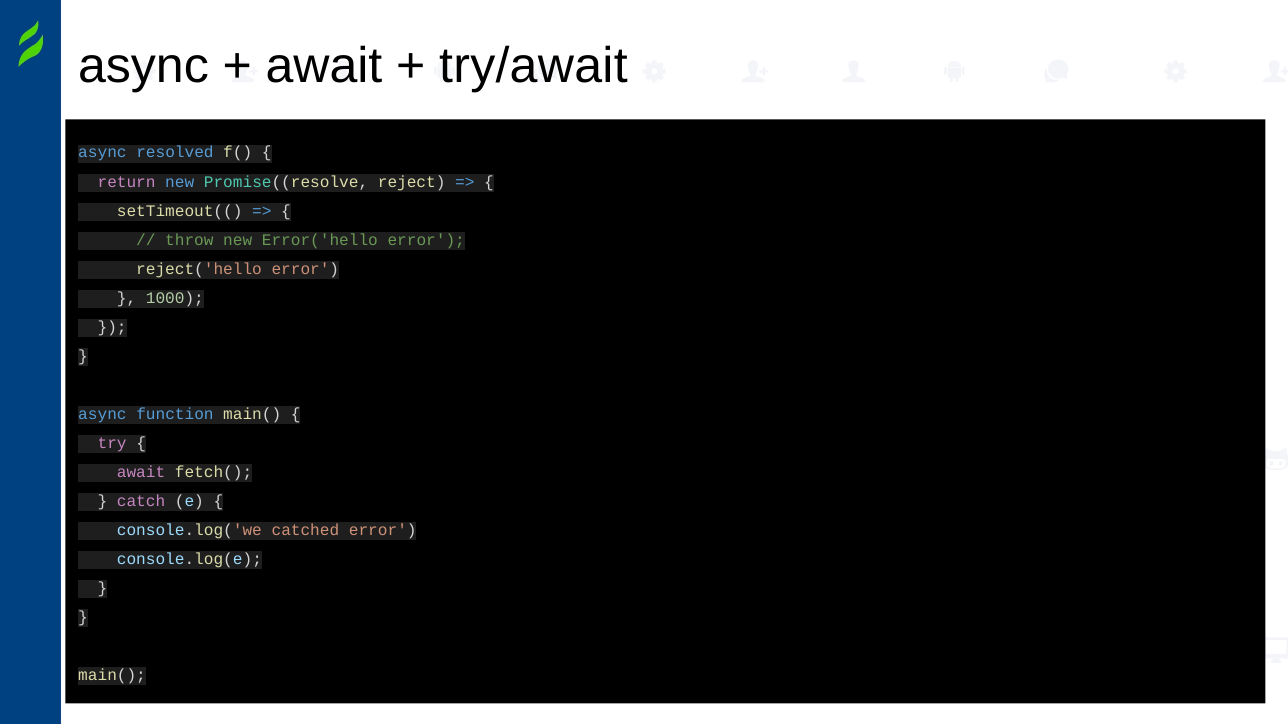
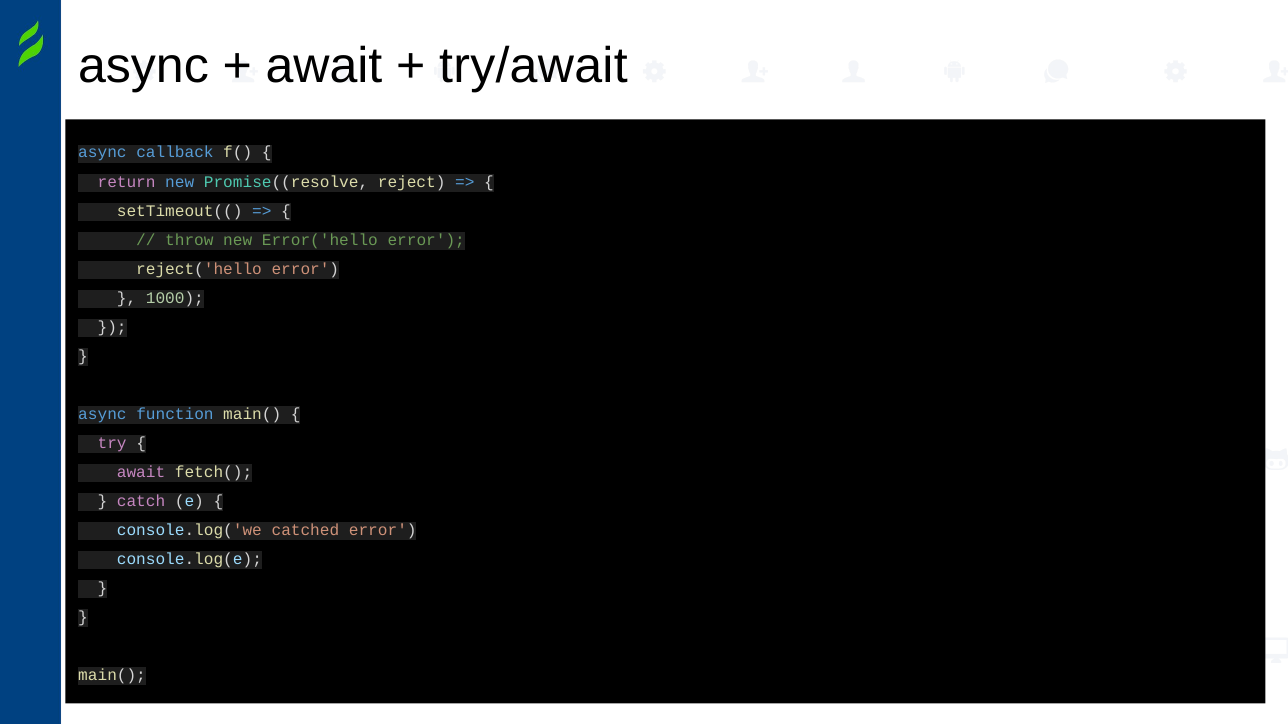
resolved: resolved -> callback
